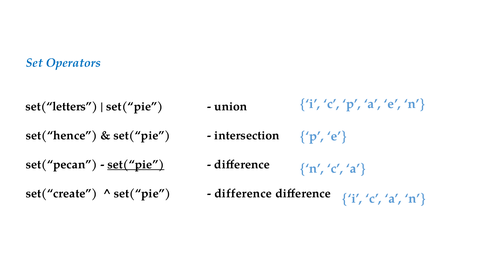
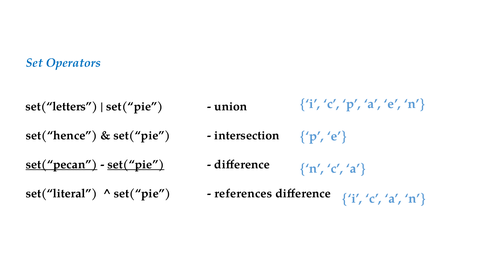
set(“pecan underline: none -> present
set(“create: set(“create -> set(“literal
difference at (243, 194): difference -> references
